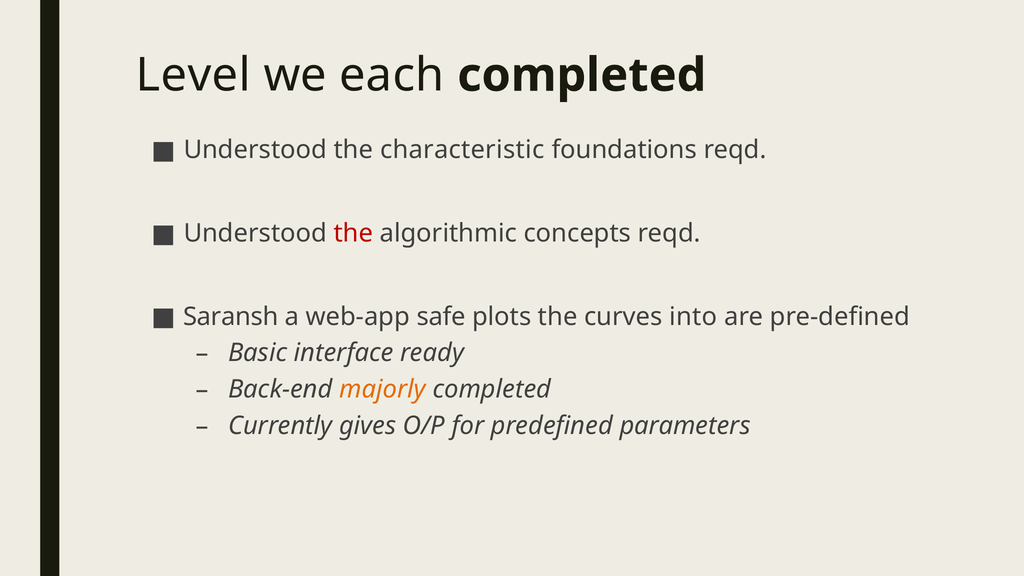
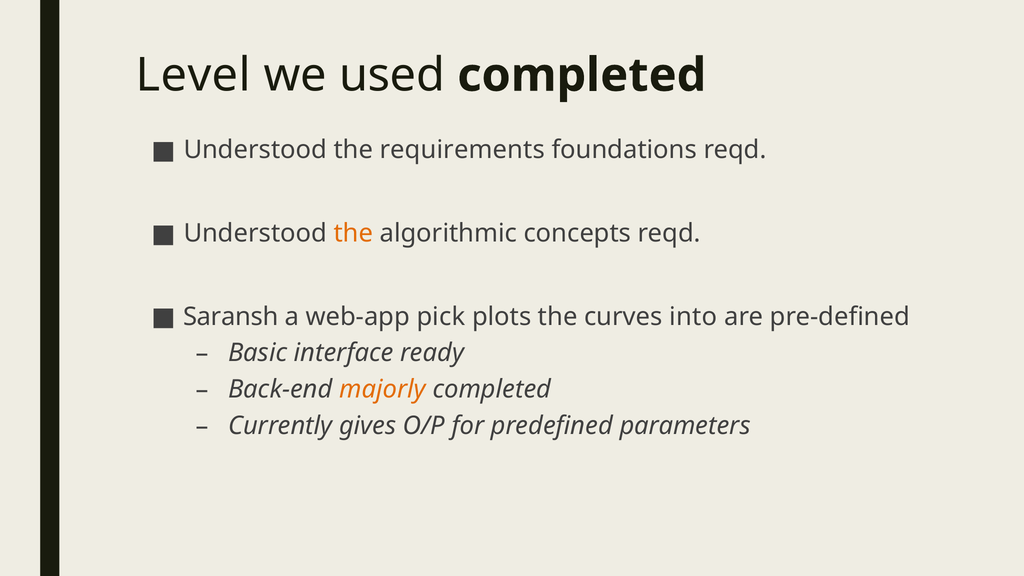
each: each -> used
characteristic: characteristic -> requirements
the at (353, 233) colour: red -> orange
safe: safe -> pick
